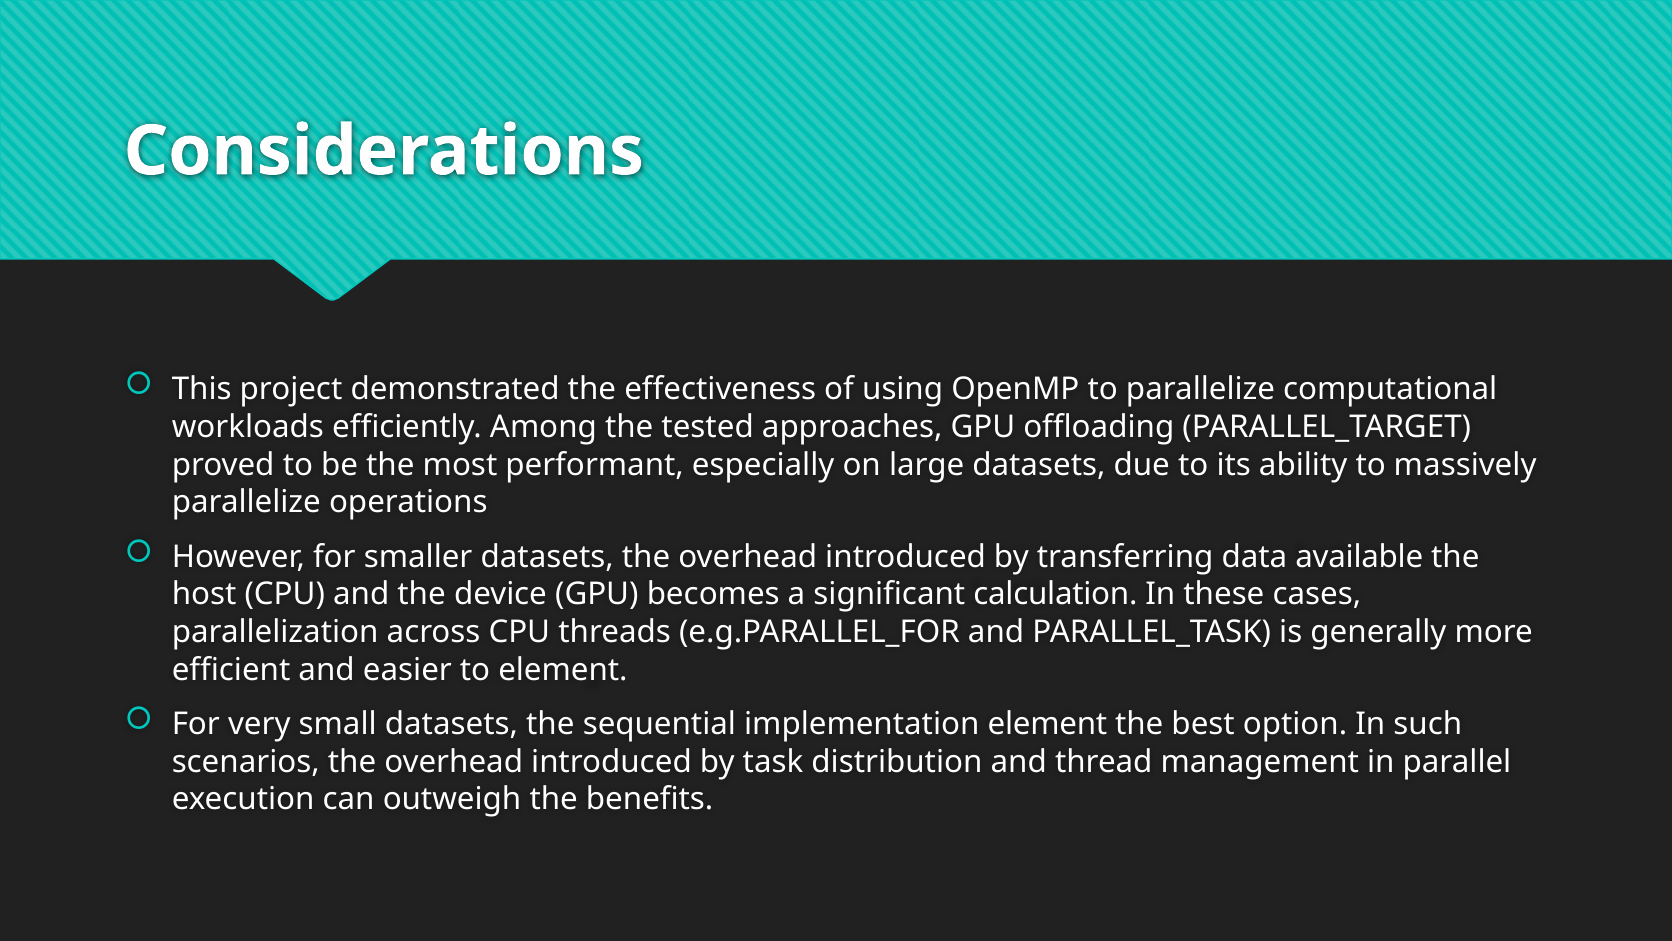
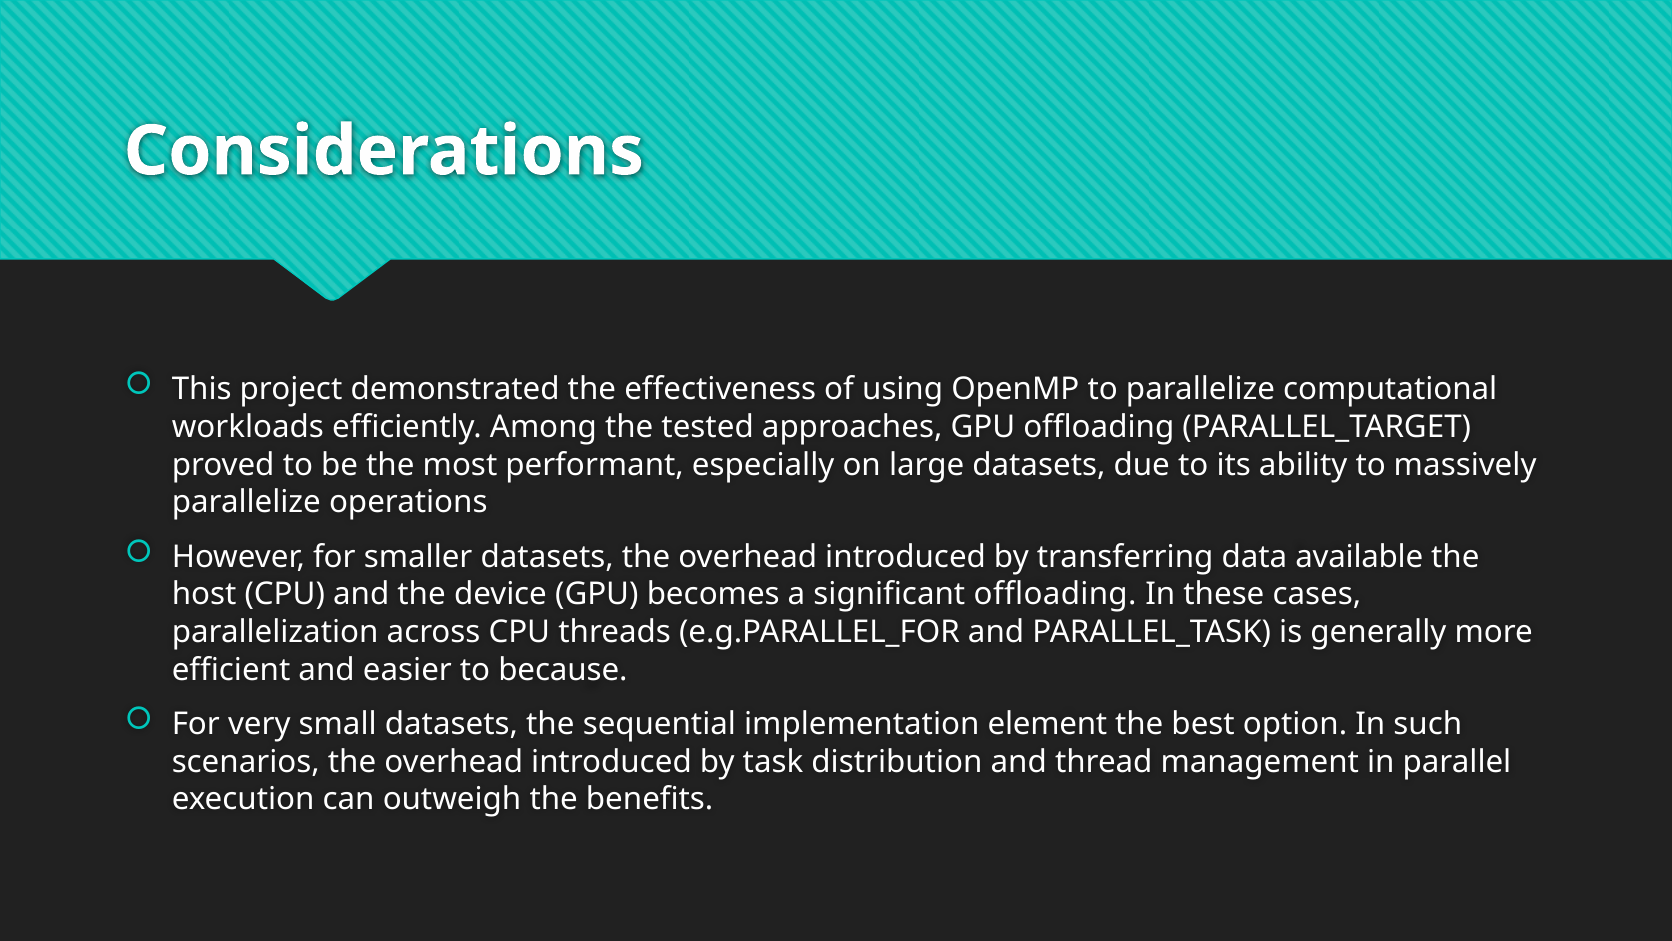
significant calculation: calculation -> offloading
to element: element -> because
